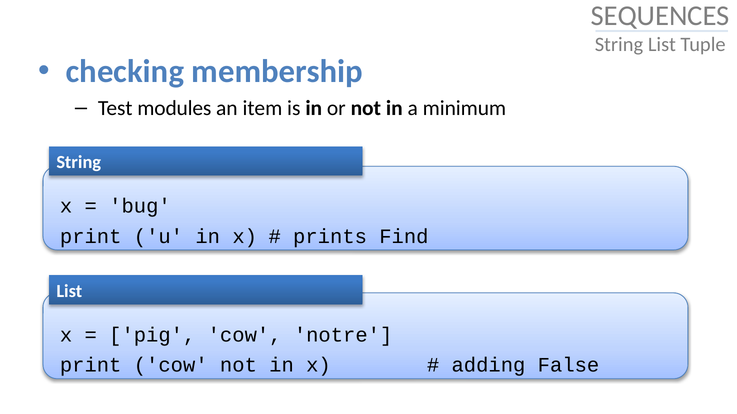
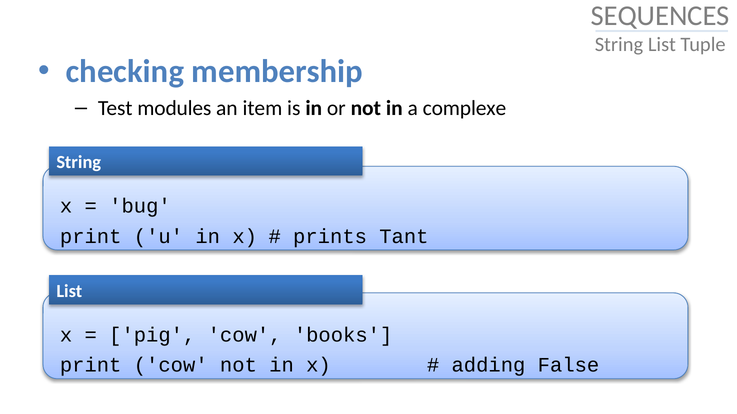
minimum: minimum -> complexe
Find: Find -> Tant
notre: notre -> books
